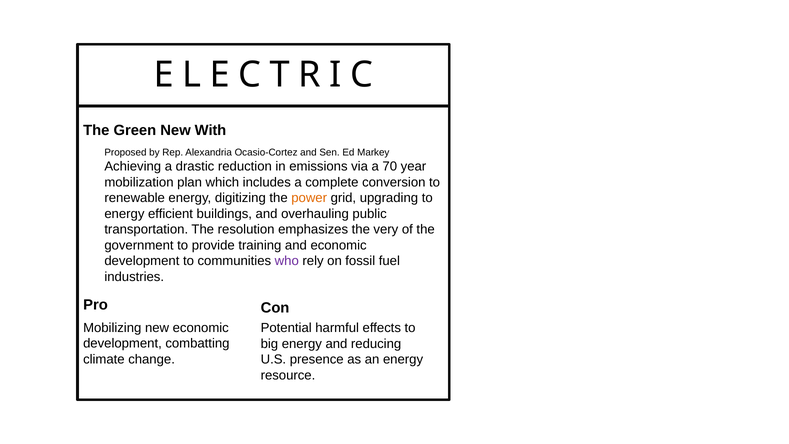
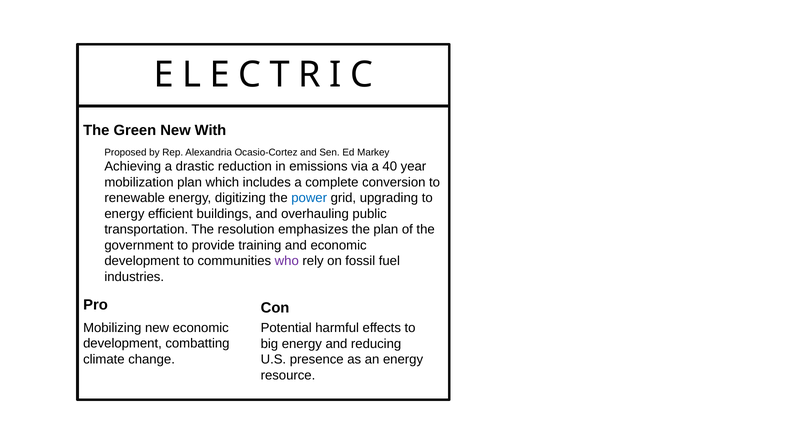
70: 70 -> 40
power colour: orange -> blue
the very: very -> plan
